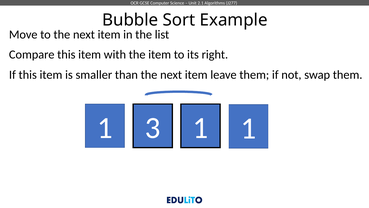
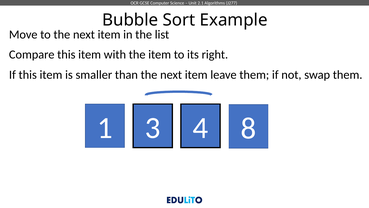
1 1: 1 -> 4
3 1: 1 -> 8
